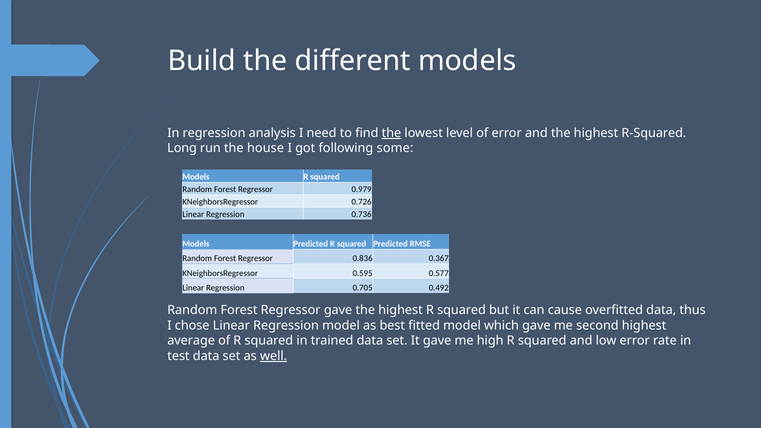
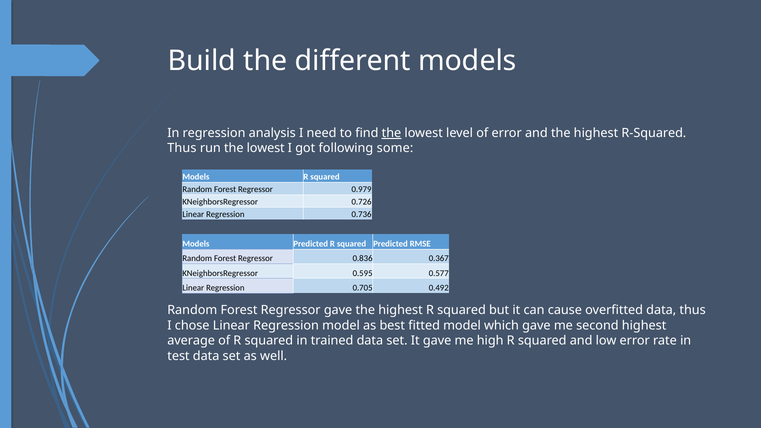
Long at (182, 148): Long -> Thus
run the house: house -> lowest
well underline: present -> none
